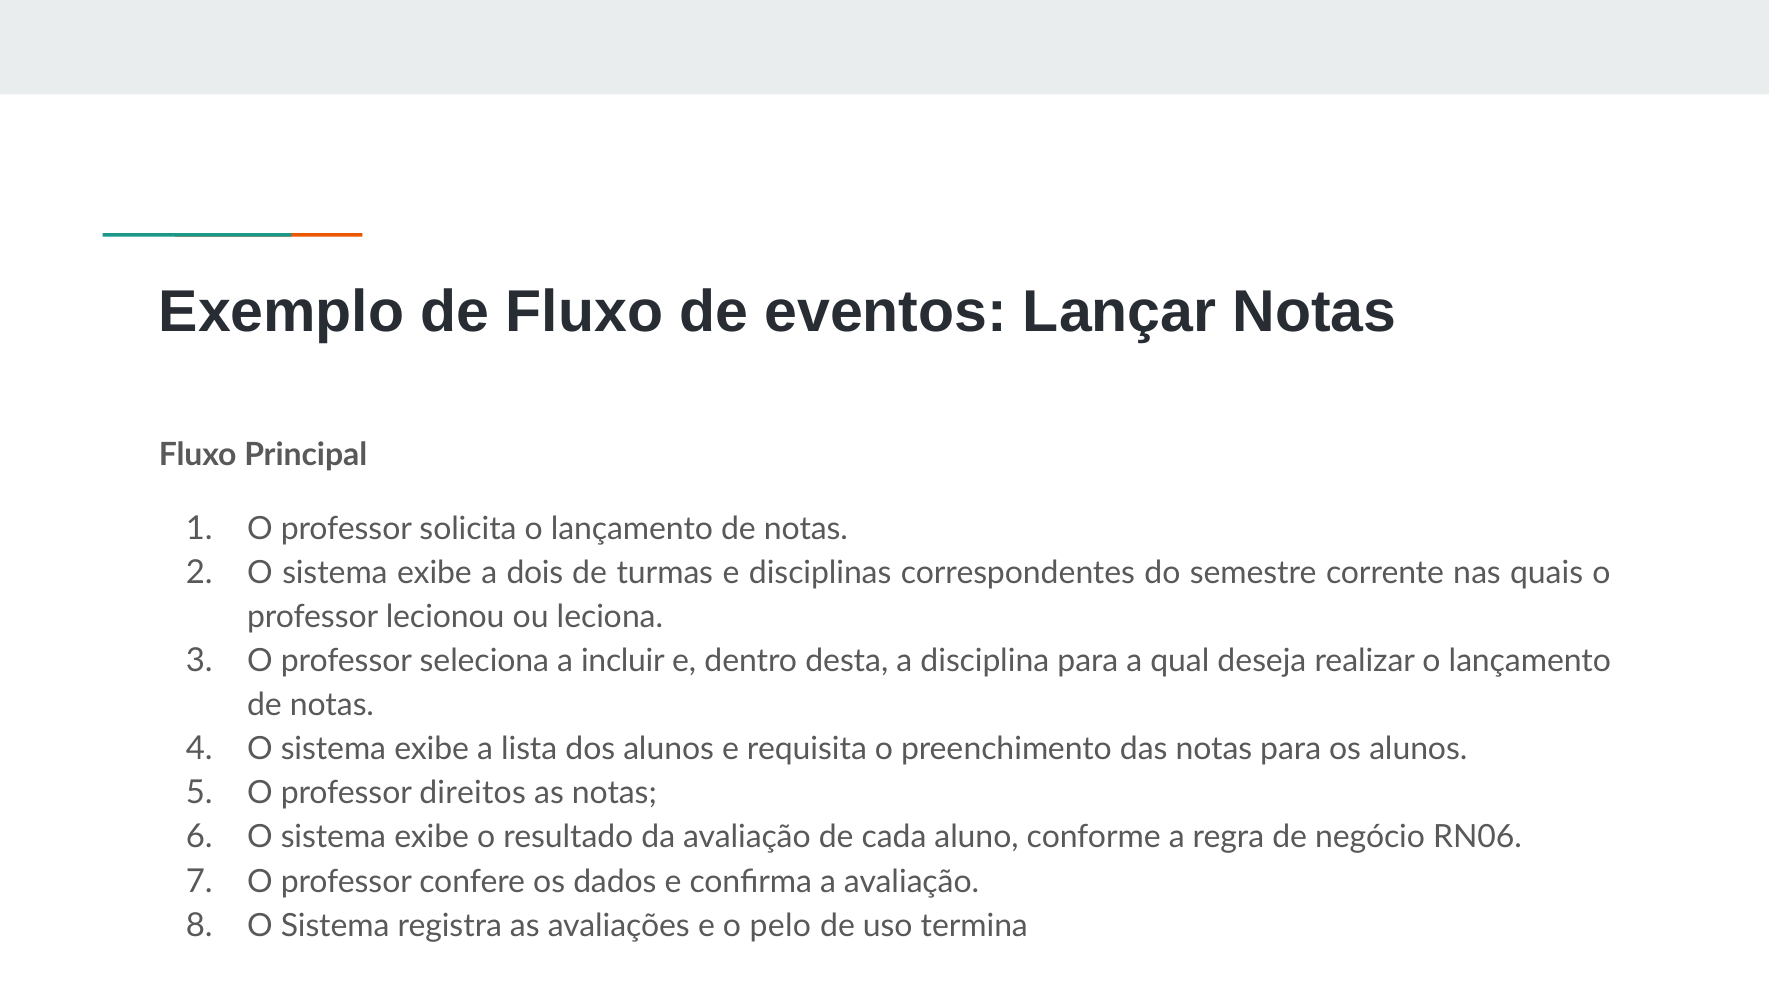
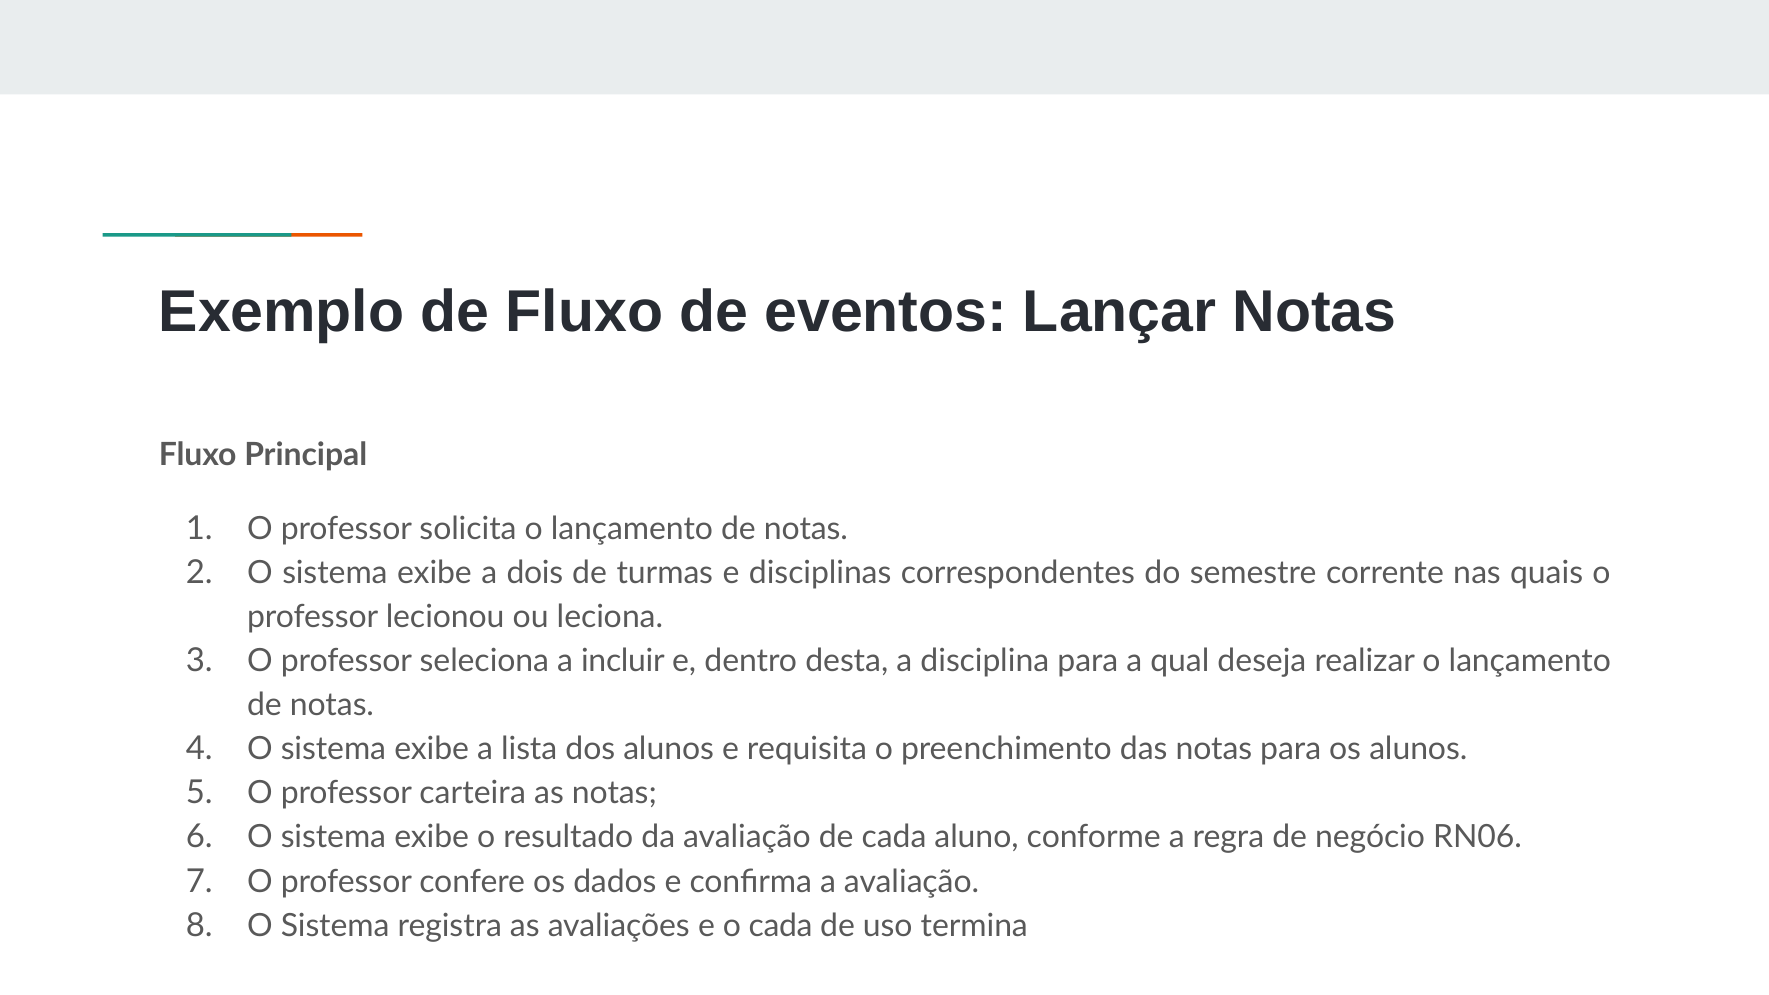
direitos: direitos -> carteira
o pelo: pelo -> cada
